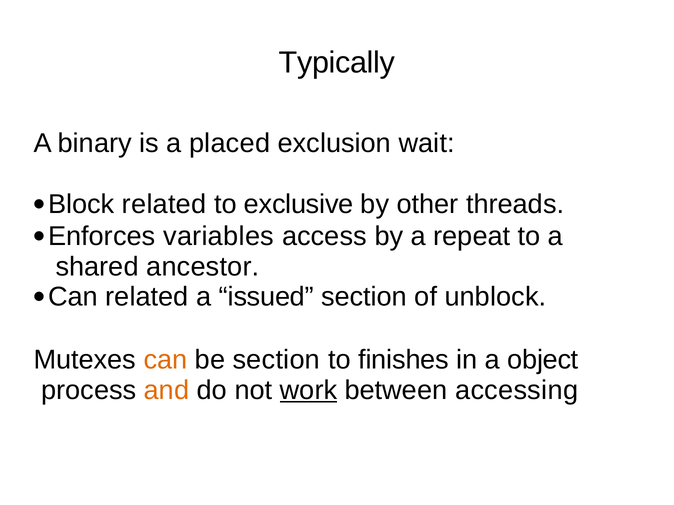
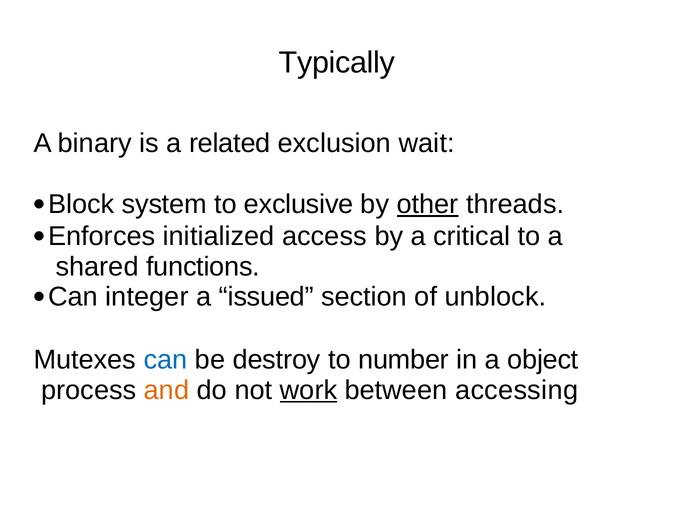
placed: placed -> related
Block related: related -> system
other underline: none -> present
variables: variables -> initialized
repeat: repeat -> critical
ancestor: ancestor -> functions
Can related: related -> integer
can at (166, 360) colour: orange -> blue
be section: section -> destroy
finishes: finishes -> number
